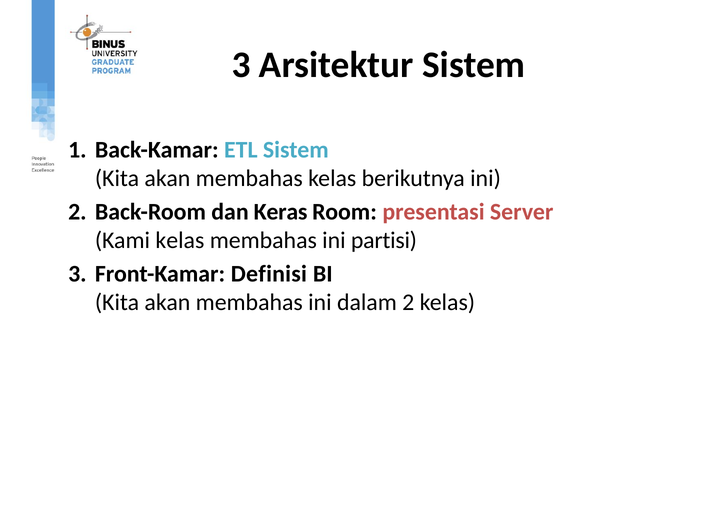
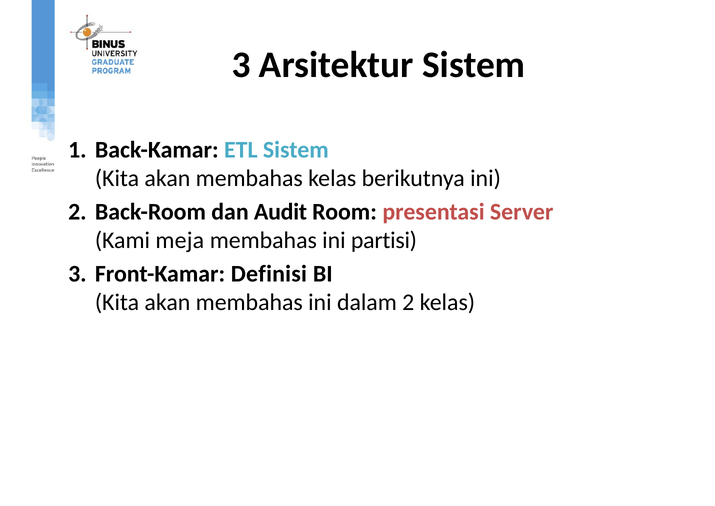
Keras: Keras -> Audit
Kami kelas: kelas -> meja
